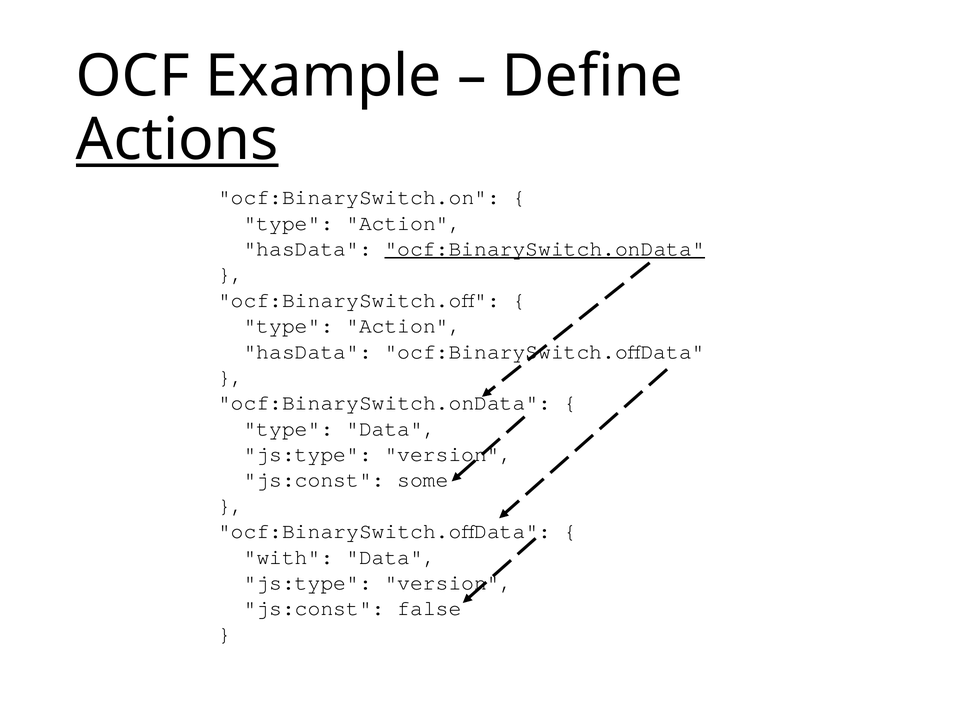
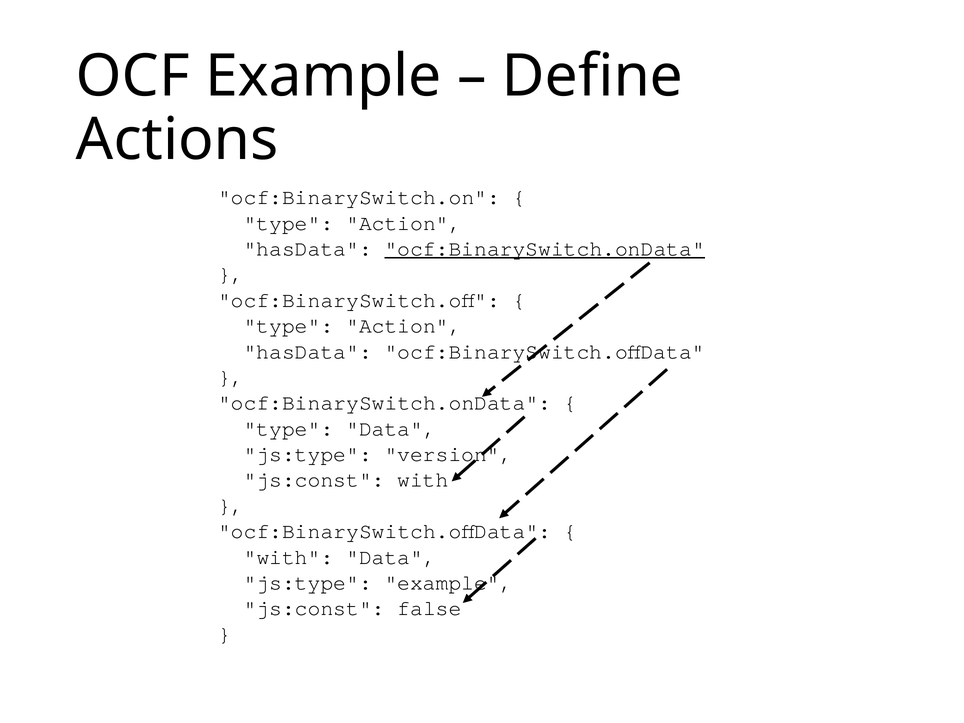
Actions underline: present -> none
js:const some: some -> with
version at (449, 583): version -> example
